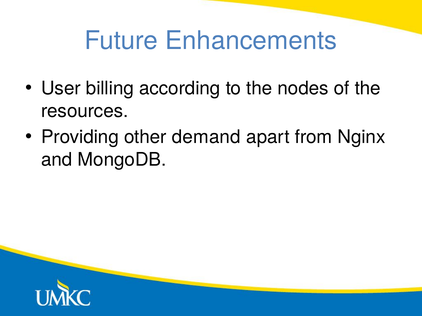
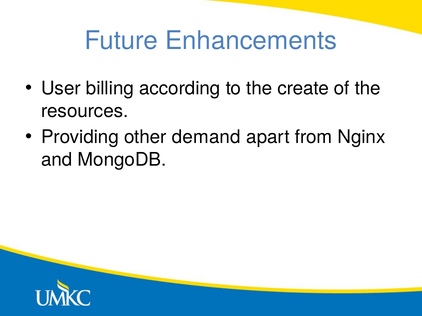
nodes: nodes -> create
